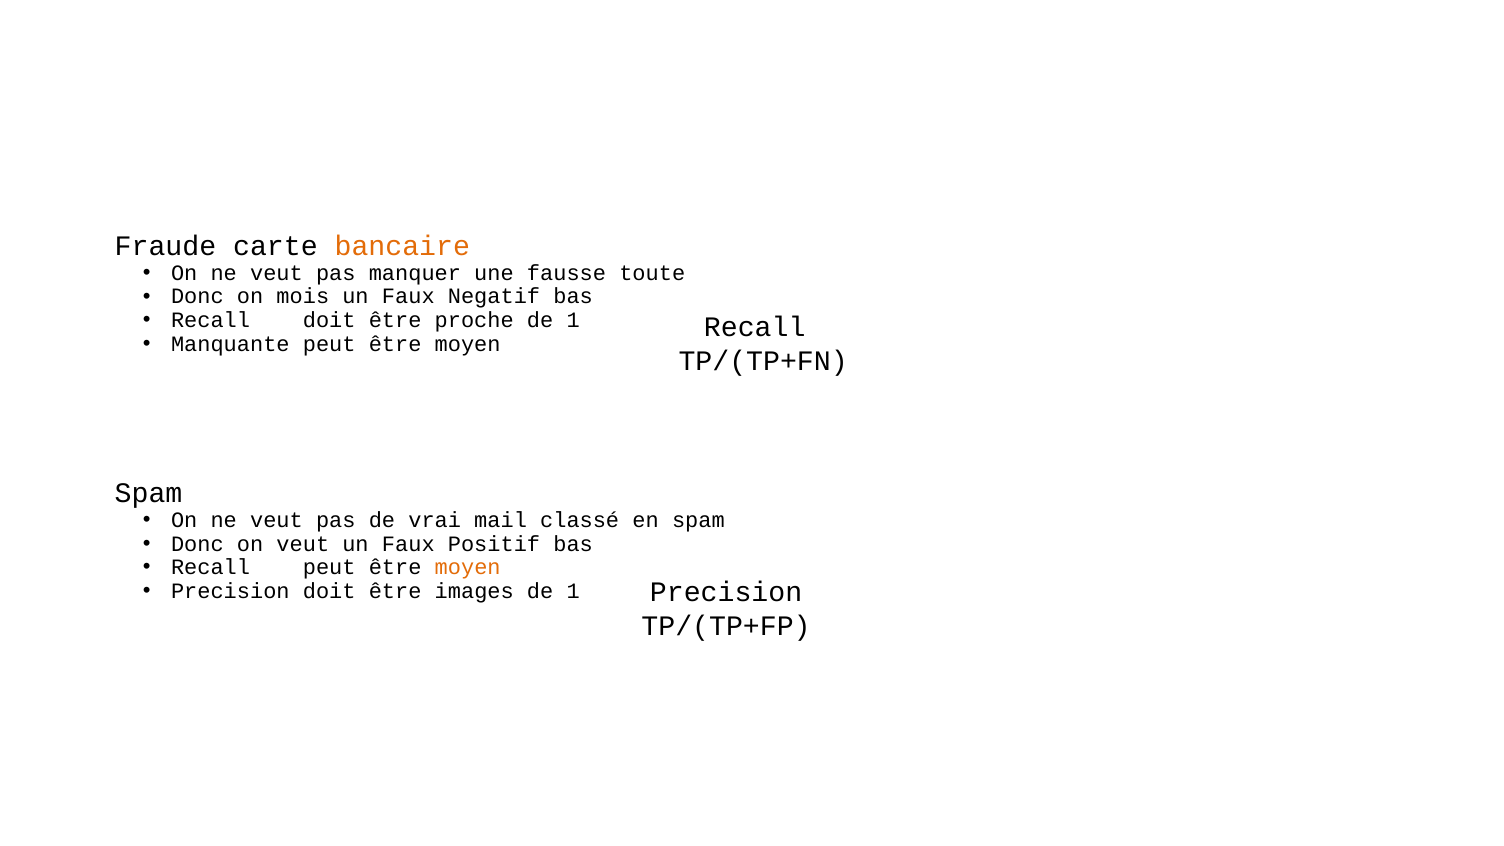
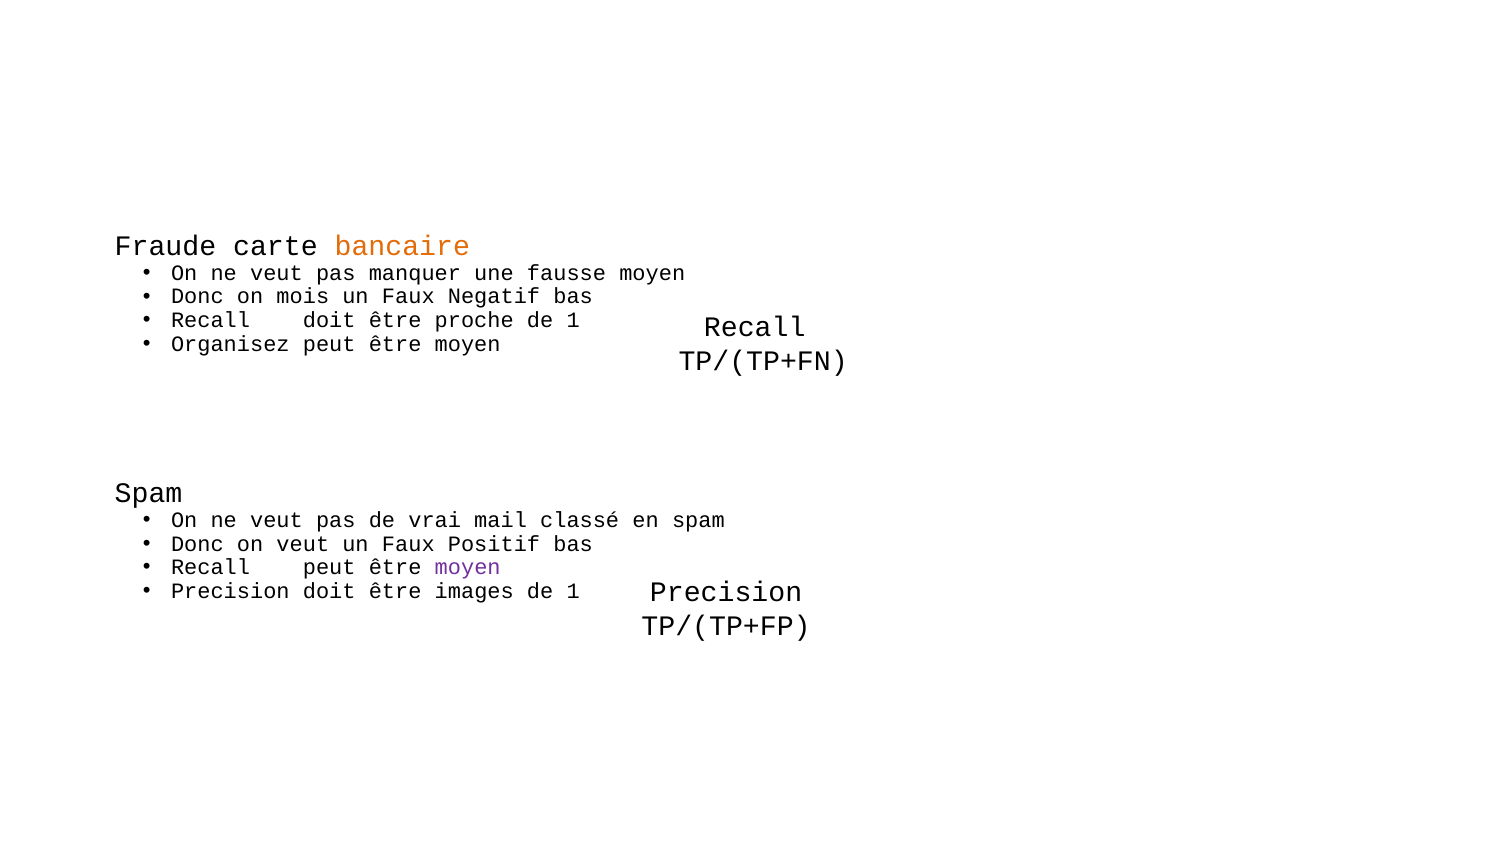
fausse toute: toute -> moyen
Manquante: Manquante -> Organisez
moyen at (468, 568) colour: orange -> purple
